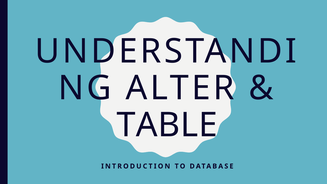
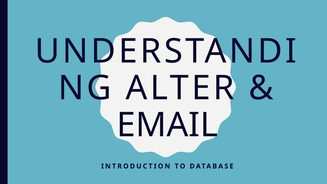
TABLE: TABLE -> EMAIL
